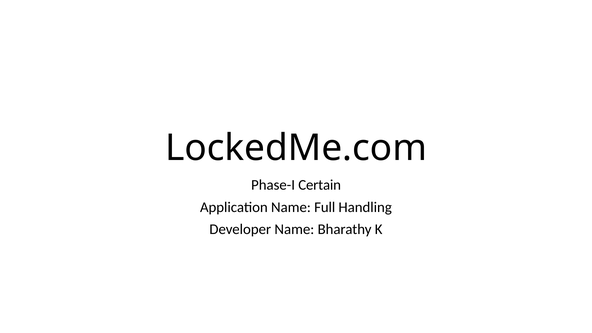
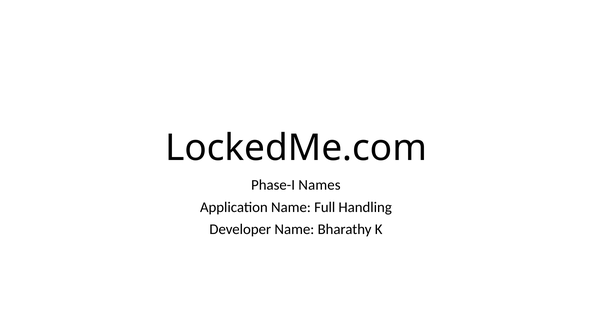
Certain: Certain -> Names
